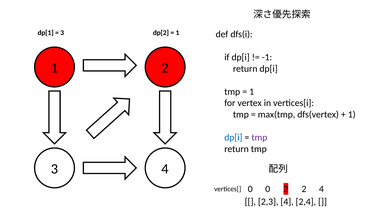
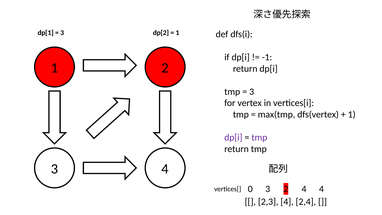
1 at (252, 92): 1 -> 3
dp[i at (233, 137) colour: blue -> purple
0 0: 0 -> 3
2 at (304, 189): 2 -> 4
